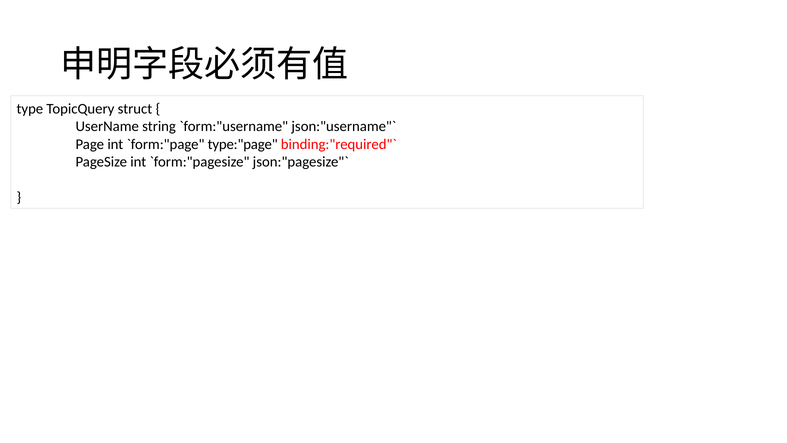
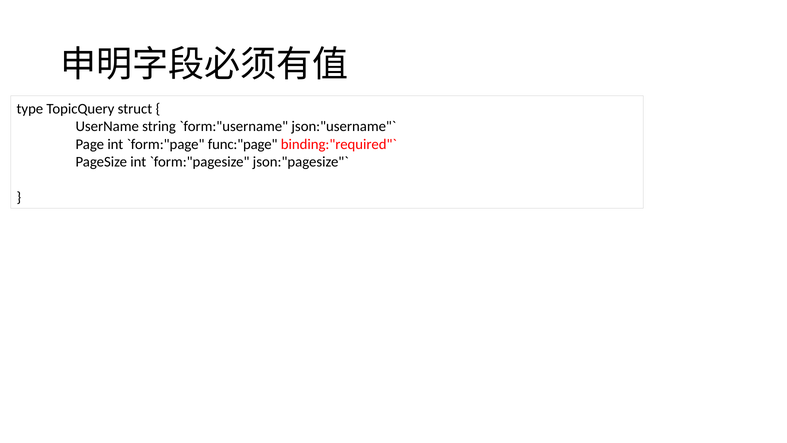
type:"page: type:"page -> func:"page
